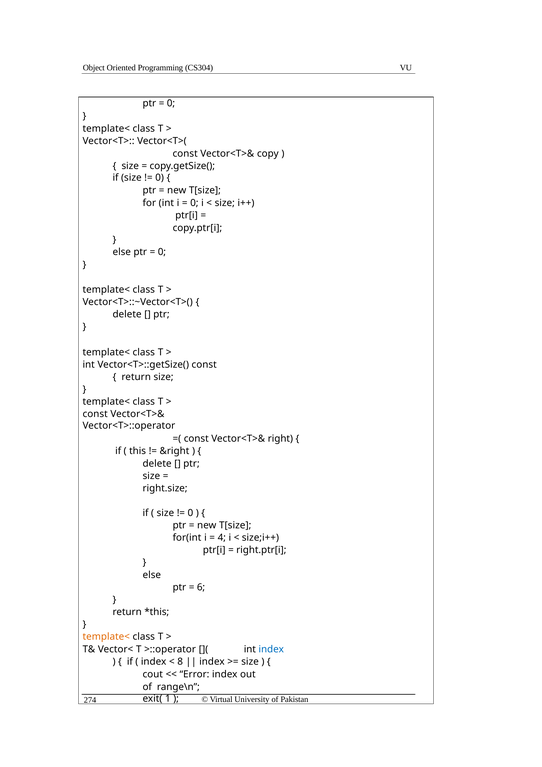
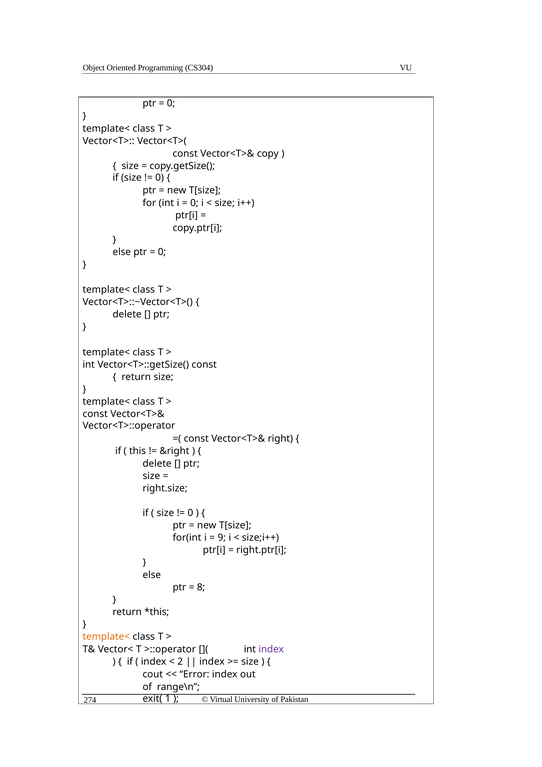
4: 4 -> 9
6: 6 -> 8
index at (271, 649) colour: blue -> purple
8: 8 -> 2
